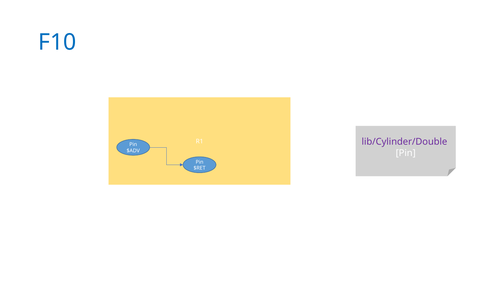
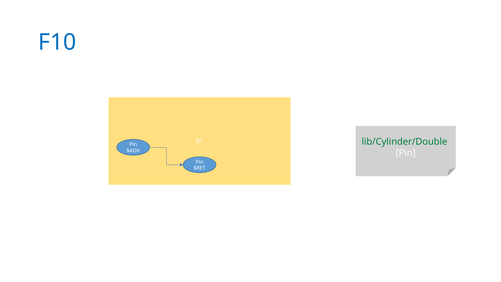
lib/Cylinder/Double colour: purple -> green
